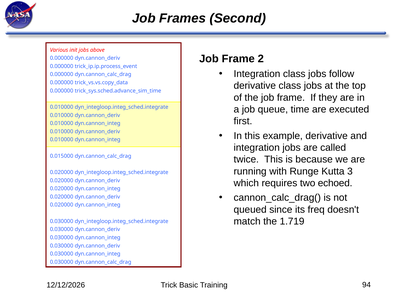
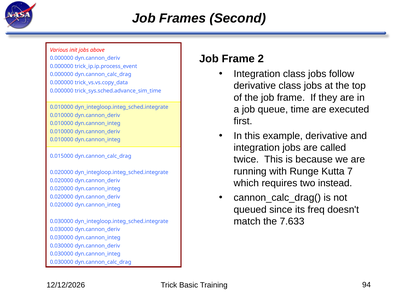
3: 3 -> 7
echoed: echoed -> instead
1.719: 1.719 -> 7.633
